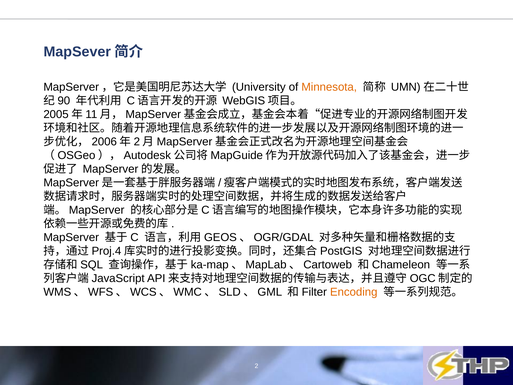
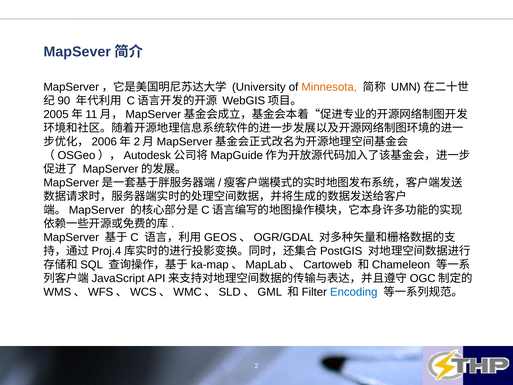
Encoding colour: orange -> blue
